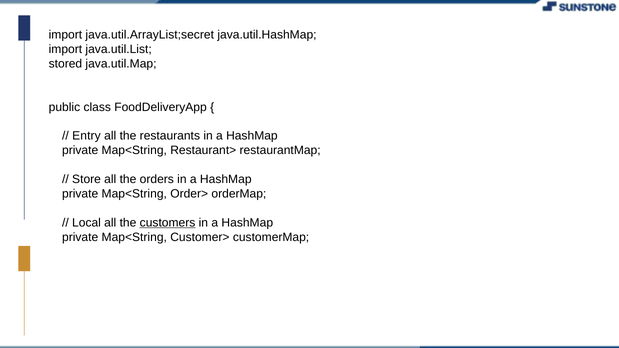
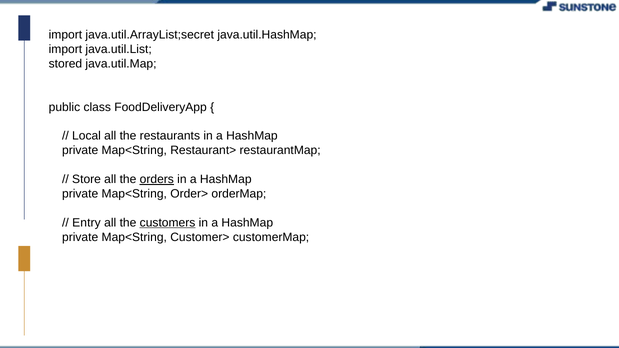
Entry: Entry -> Local
orders underline: none -> present
Local: Local -> Entry
